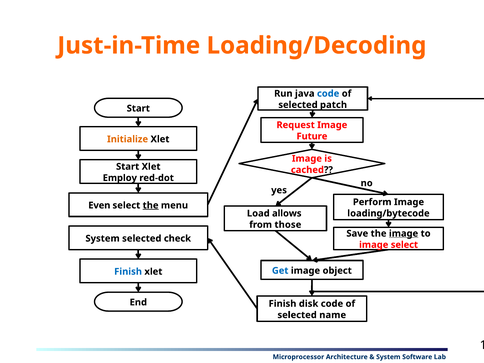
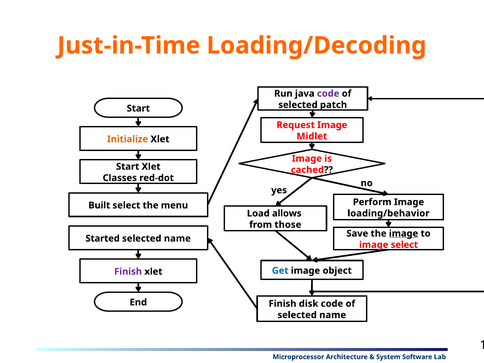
code at (328, 94) colour: blue -> purple
Future: Future -> Midlet
Employ: Employ -> Classes
Even: Even -> Built
the at (151, 205) underline: present -> none
loading/bytecode: loading/bytecode -> loading/behavior
System at (103, 238): System -> Started
check at (177, 238): check -> name
Finish at (128, 272) colour: blue -> purple
